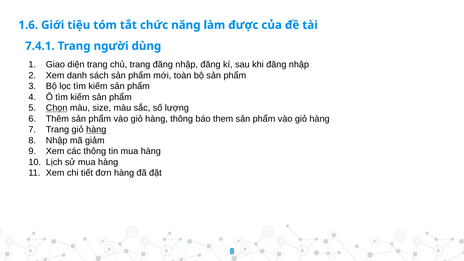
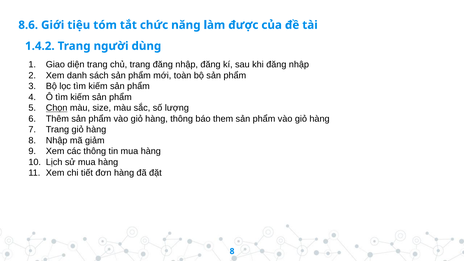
1.6: 1.6 -> 8.6
7.4.1: 7.4.1 -> 1.4.2
hàng at (96, 130) underline: present -> none
